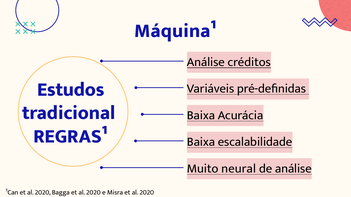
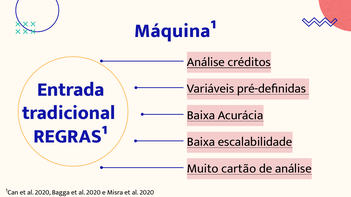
Estudos: Estudos -> Entrada
neural: neural -> cartão
